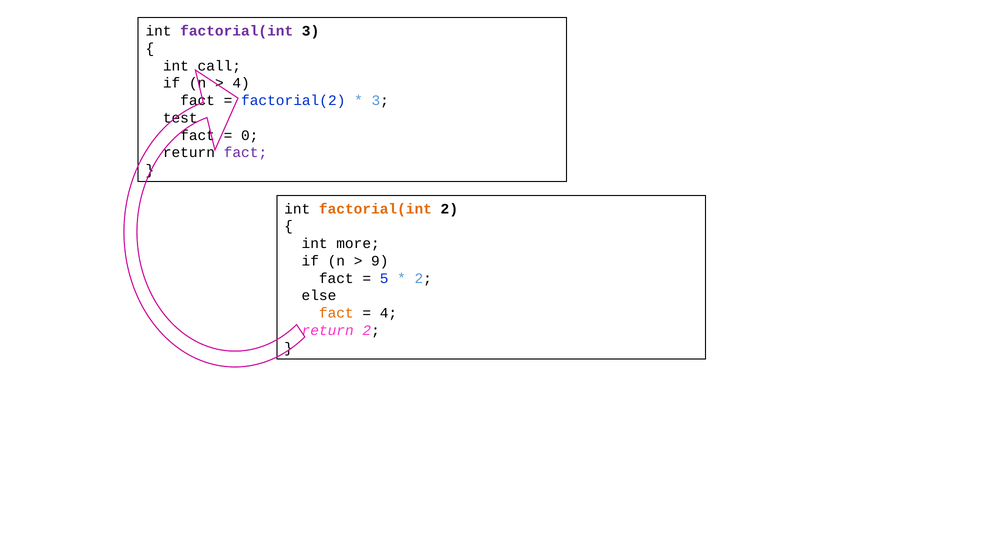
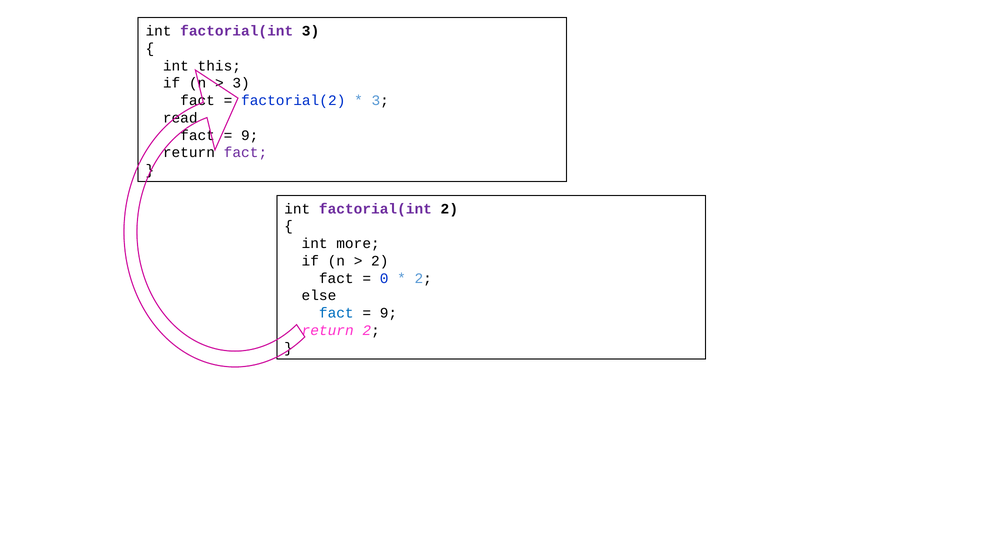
call: call -> this
4 at (241, 83): 4 -> 3
test: test -> read
0 at (250, 135): 0 -> 9
factorial(int at (375, 209) colour: orange -> purple
9 at (380, 261): 9 -> 2
5: 5 -> 0
fact at (336, 313) colour: orange -> blue
4 at (388, 313): 4 -> 9
